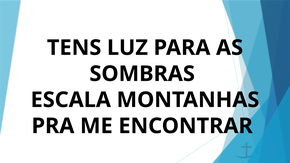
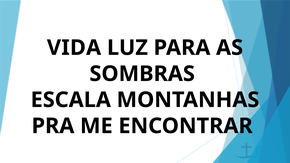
TENS: TENS -> VIDA
